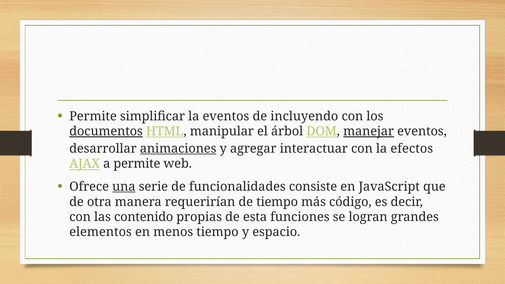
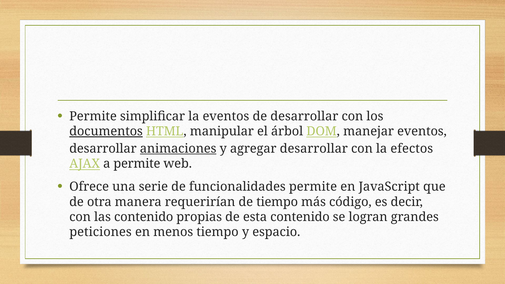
de incluyendo: incluyendo -> desarrollar
manejar underline: present -> none
agregar interactuar: interactuar -> desarrollar
una underline: present -> none
funcionalidades consiste: consiste -> permite
esta funciones: funciones -> contenido
elementos: elementos -> peticiones
